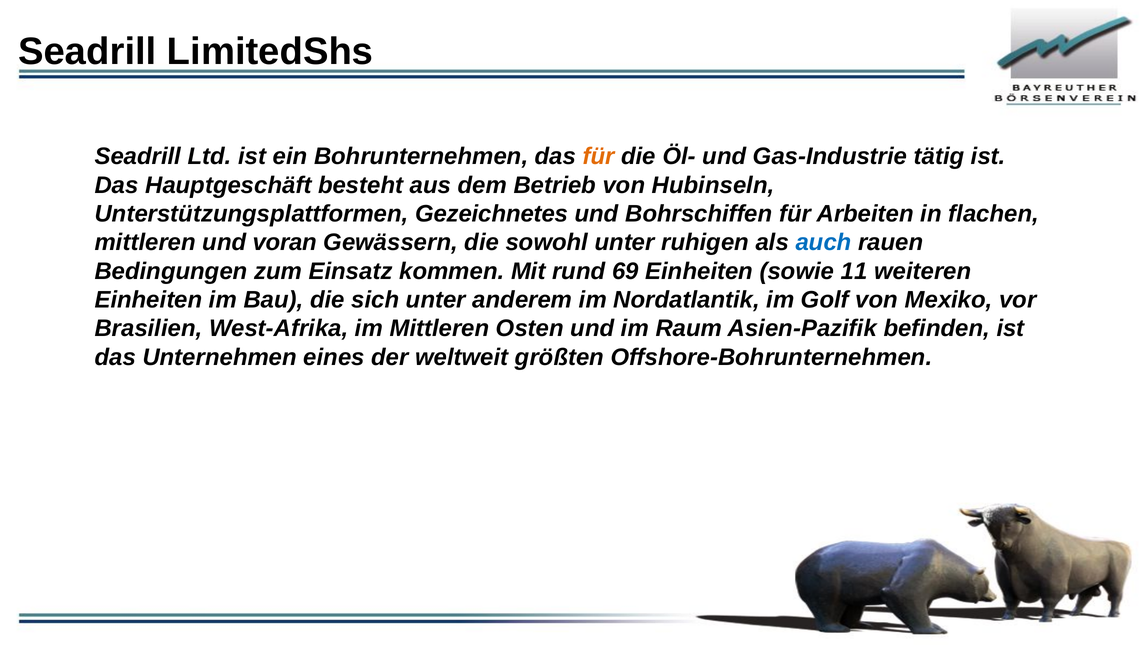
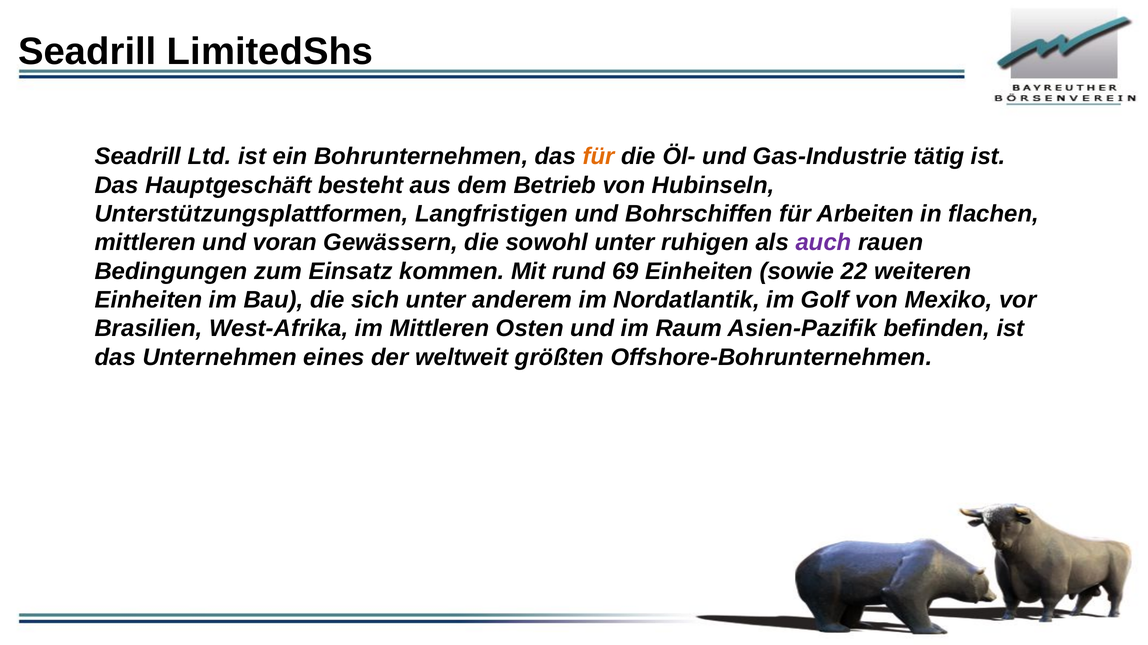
Gezeichnetes: Gezeichnetes -> Langfristigen
auch colour: blue -> purple
11: 11 -> 22
